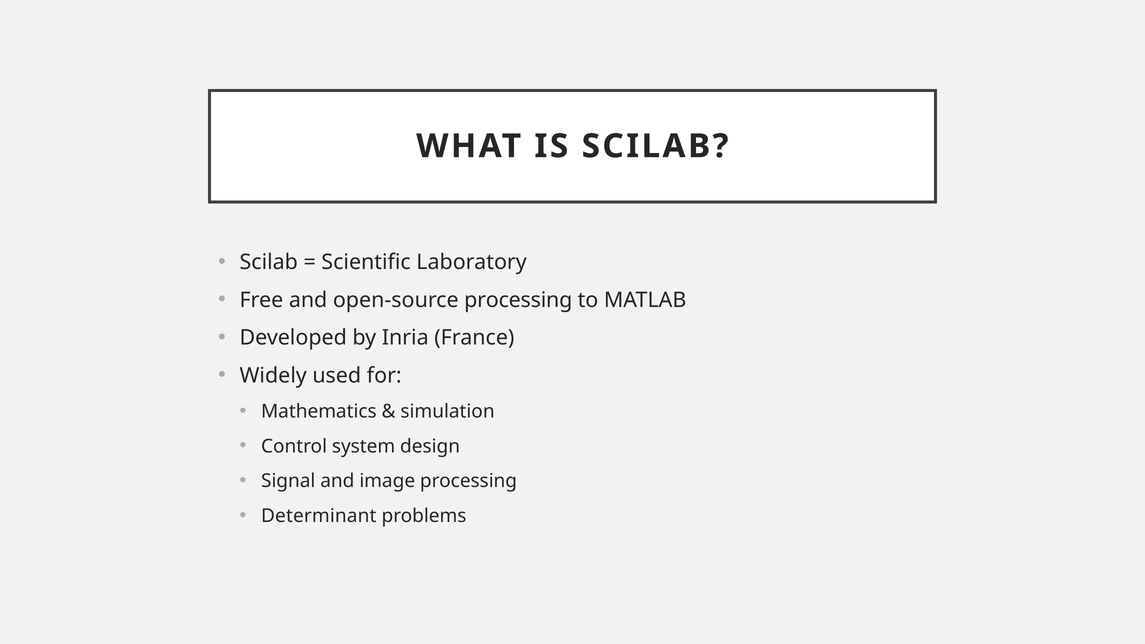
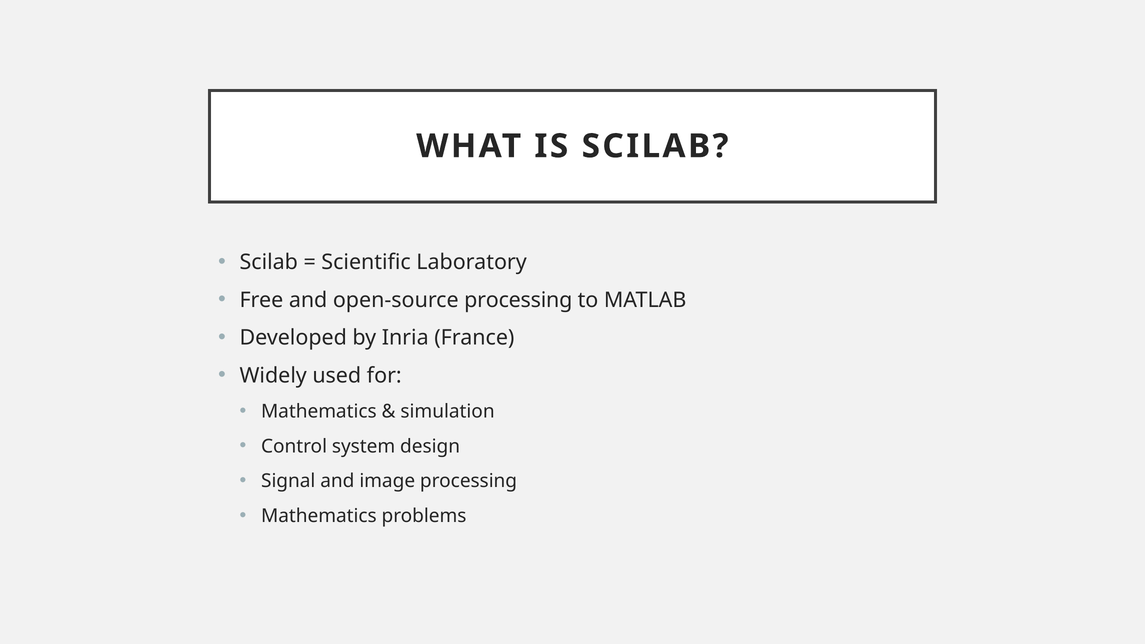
Determinant at (319, 516): Determinant -> Mathematics
